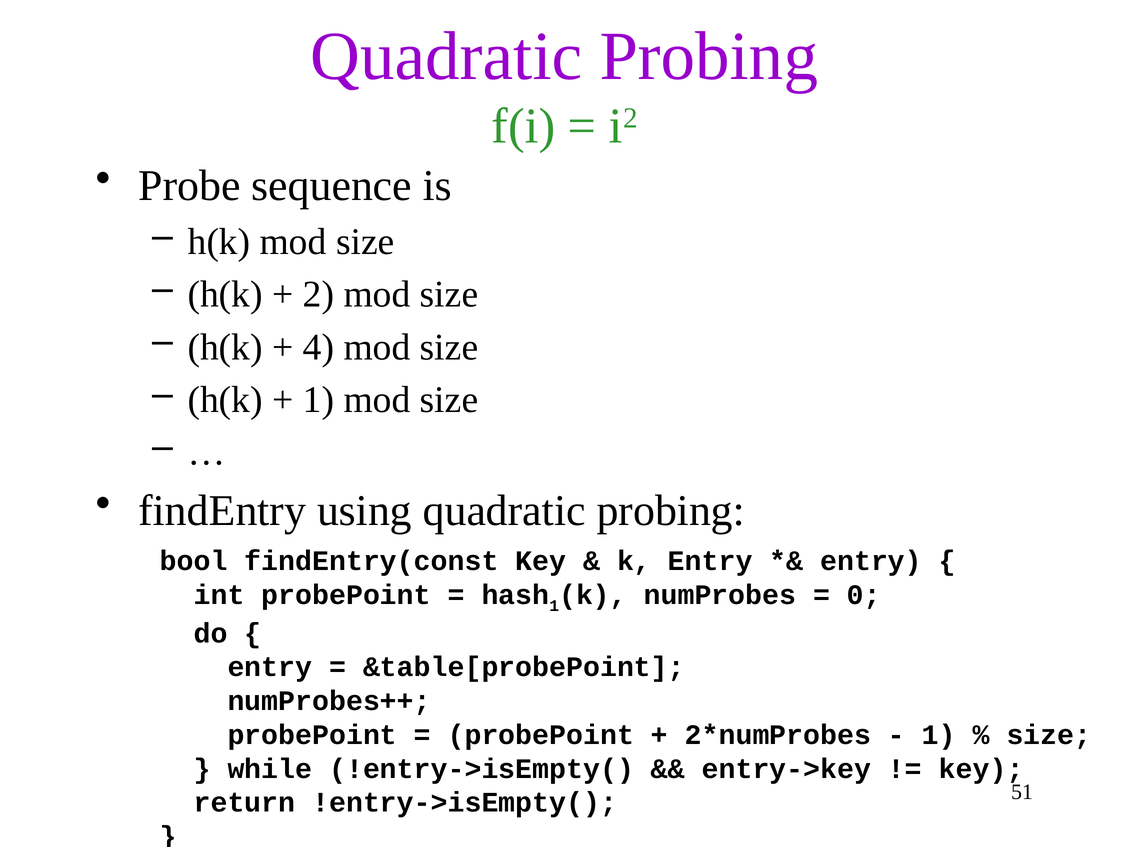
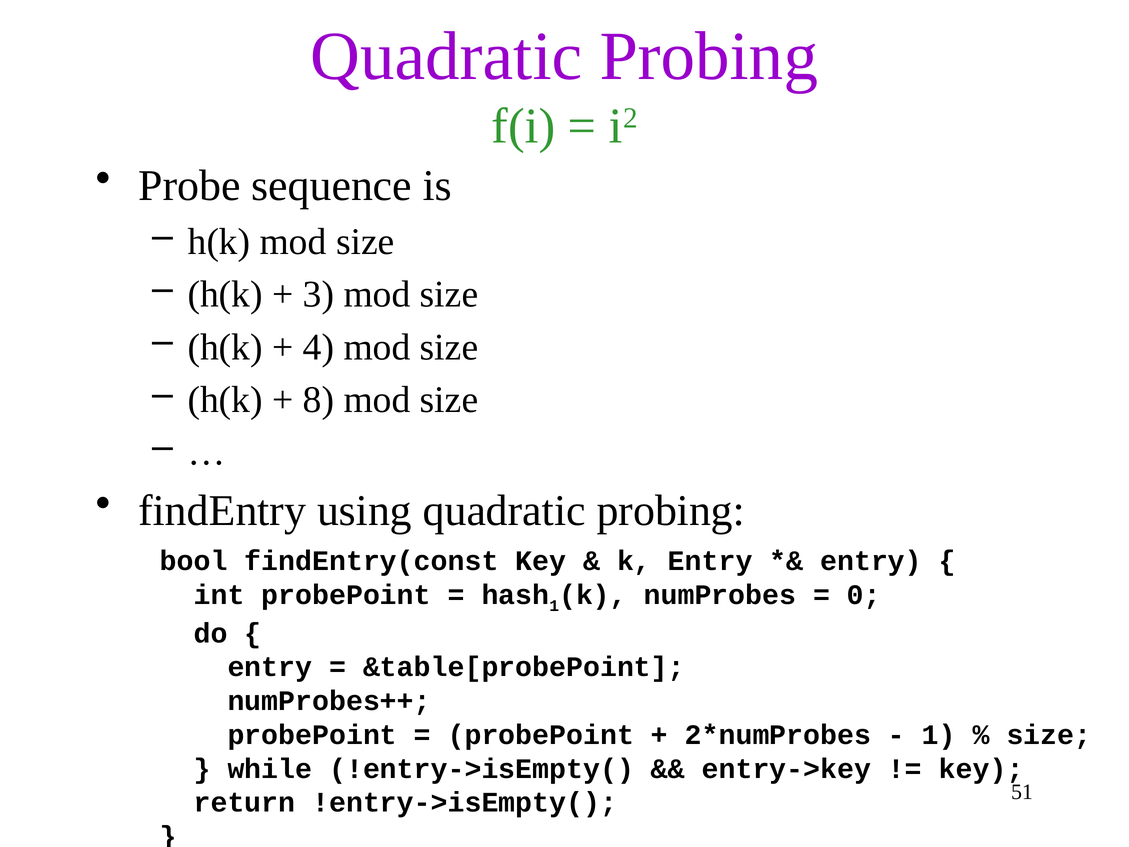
2: 2 -> 3
1 at (318, 400): 1 -> 8
